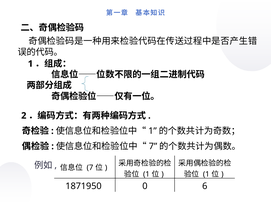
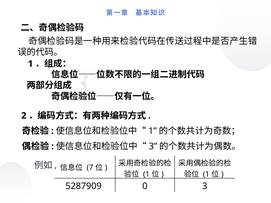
7 at (153, 146): 7 -> 3
1871950: 1871950 -> 5287909
0 6: 6 -> 3
